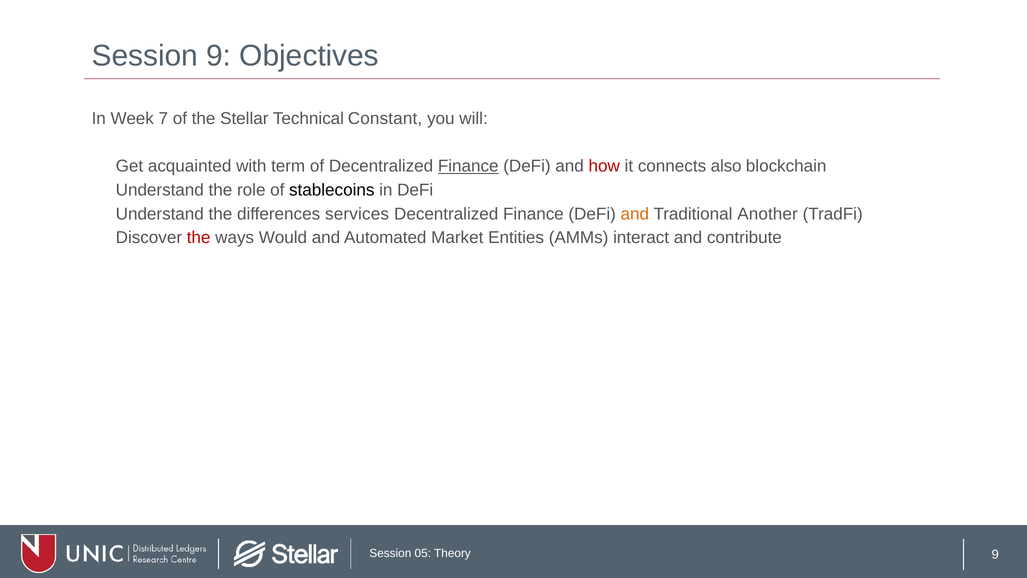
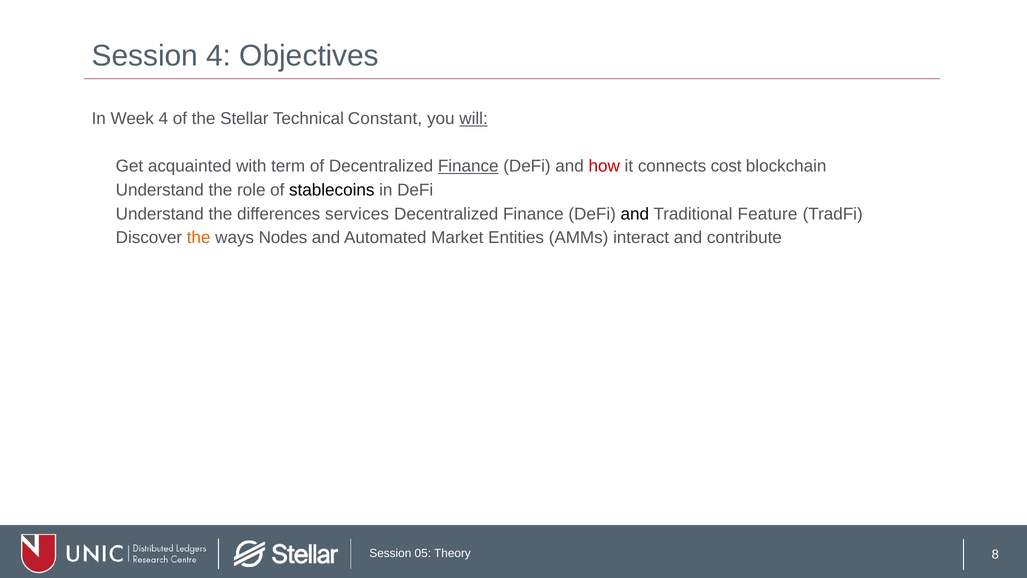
Session 9: 9 -> 4
Week 7: 7 -> 4
will underline: none -> present
also: also -> cost
and at (635, 214) colour: orange -> black
Another: Another -> Feature
the at (199, 238) colour: red -> orange
Would: Would -> Nodes
9 at (995, 554): 9 -> 8
